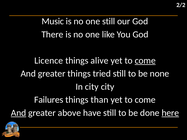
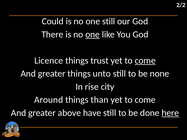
Music: Music -> Could
one at (93, 34) underline: none -> present
alive: alive -> trust
tried: tried -> unto
In city: city -> rise
Failures: Failures -> Around
And at (18, 113) underline: present -> none
